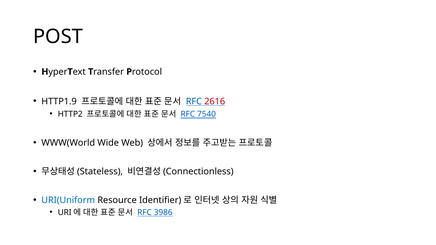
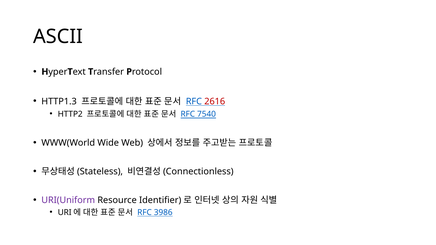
POST: POST -> ASCII
HTTP1.9: HTTP1.9 -> HTTP1.3
URI(Uniform colour: blue -> purple
